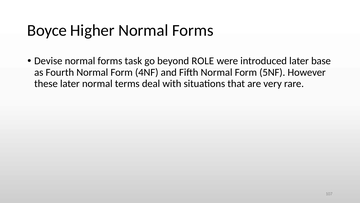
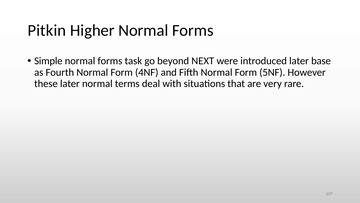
Boyce: Boyce -> Pitkin
Devise: Devise -> Simple
ROLE: ROLE -> NEXT
